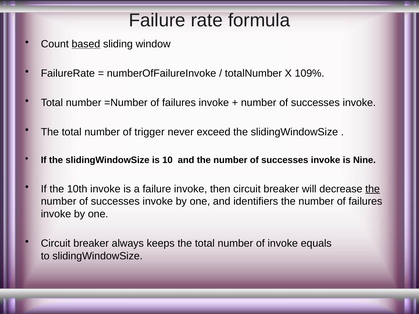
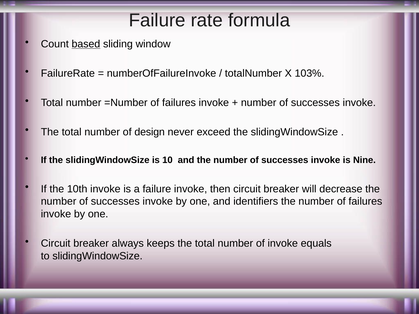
109%: 109% -> 103%
trigger: trigger -> design
the at (373, 189) underline: present -> none
